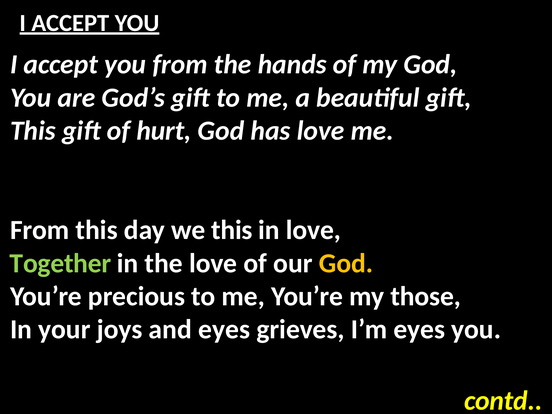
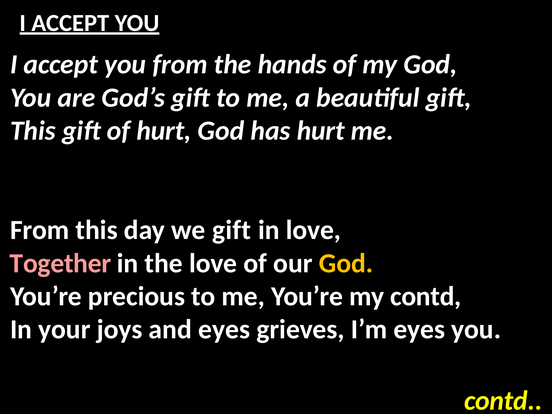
has love: love -> hurt
we this: this -> gift
Together colour: light green -> pink
my those: those -> contd
